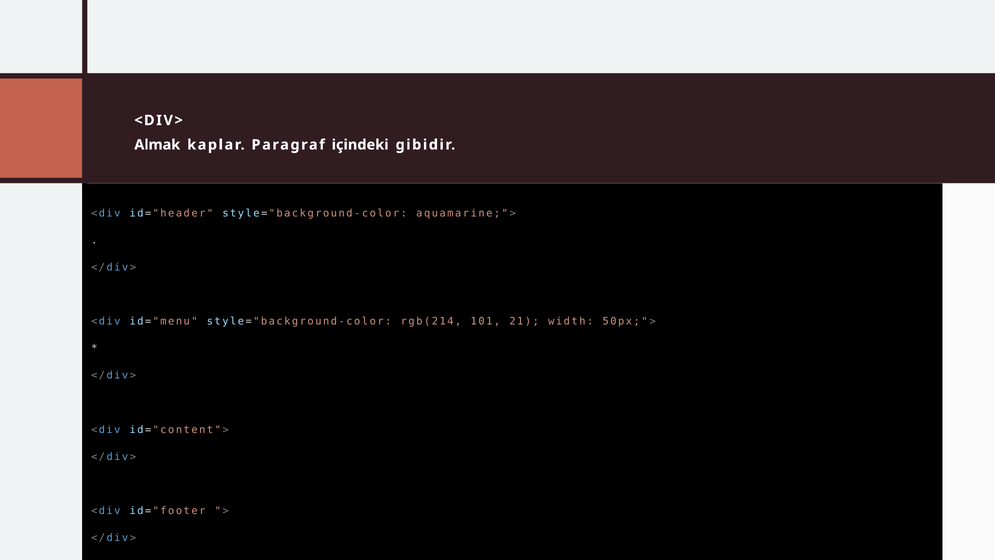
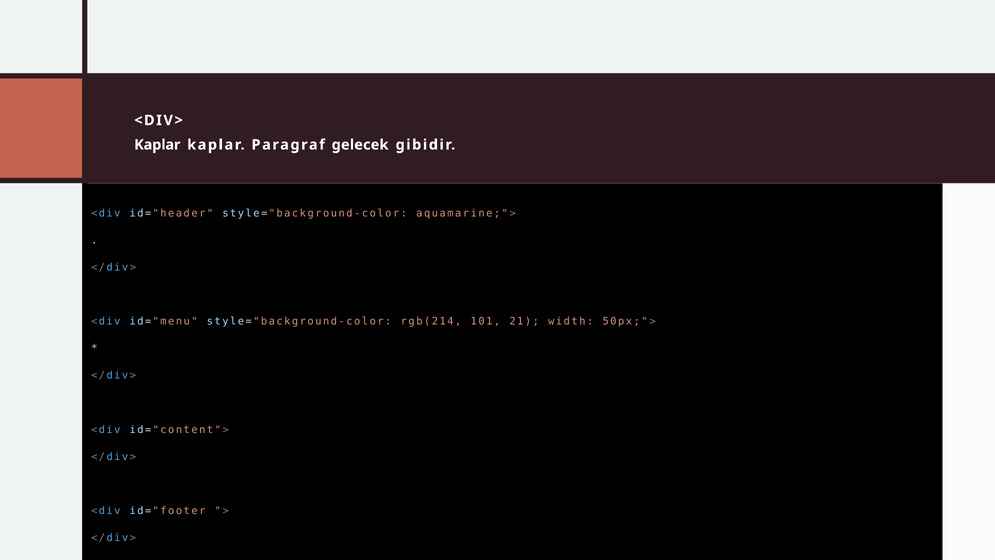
Almak at (157, 145): Almak -> Kaplar
içindeki: içindeki -> gelecek
